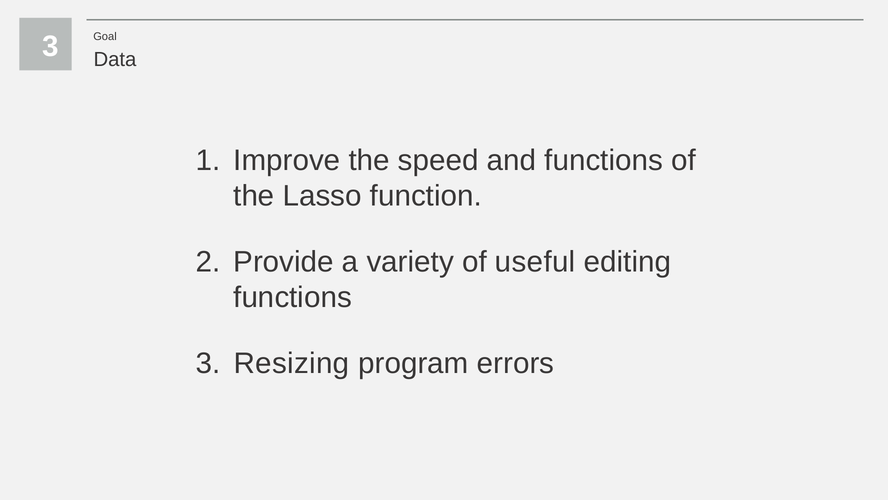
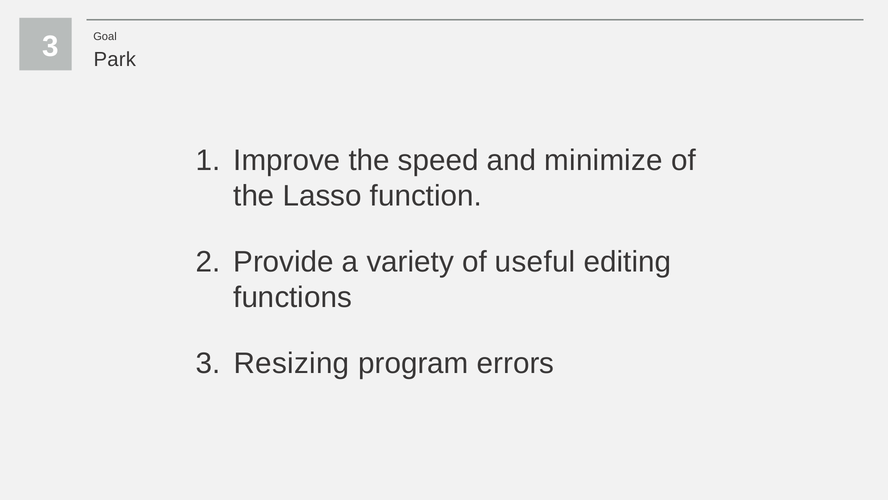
Data: Data -> Park
and functions: functions -> minimize
